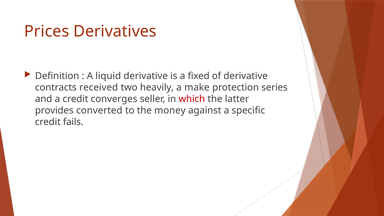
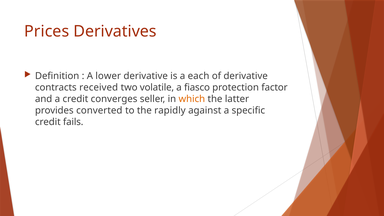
liquid: liquid -> lower
fixed: fixed -> each
heavily: heavily -> volatile
make: make -> fiasco
series: series -> factor
which colour: red -> orange
money: money -> rapidly
